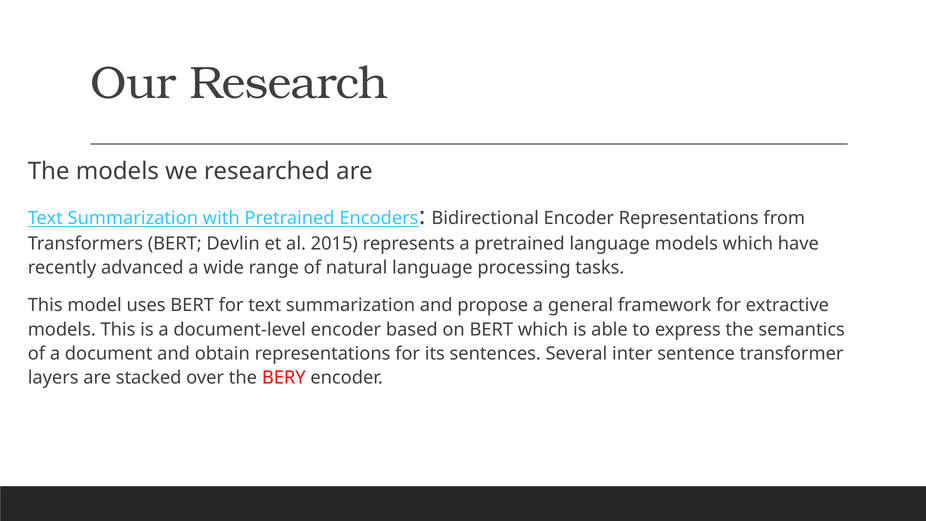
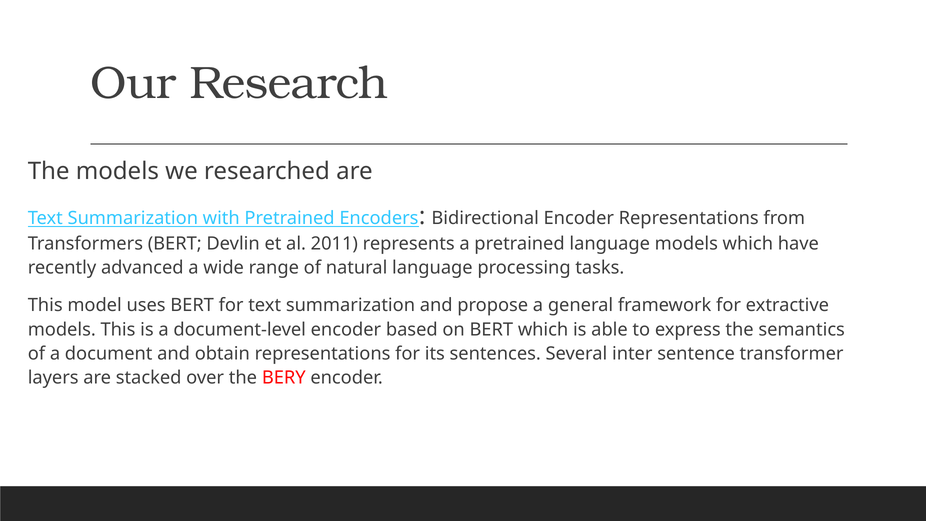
2015: 2015 -> 2011
